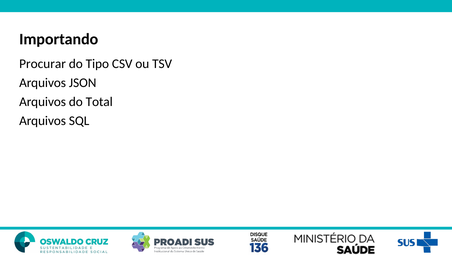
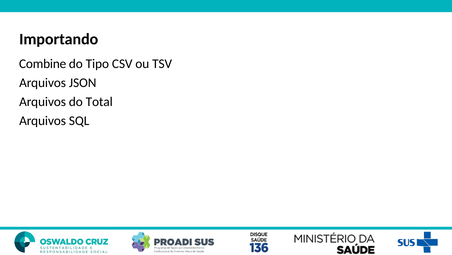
Procurar: Procurar -> Combine
